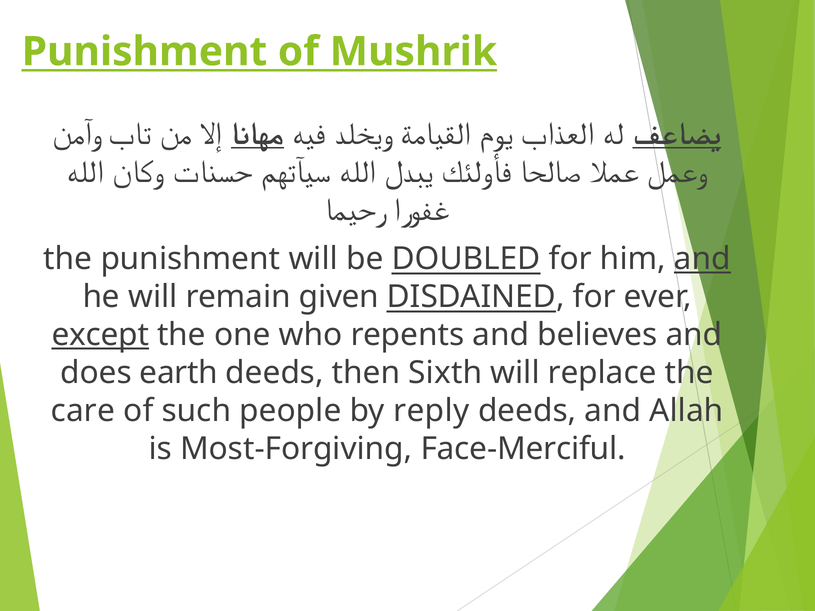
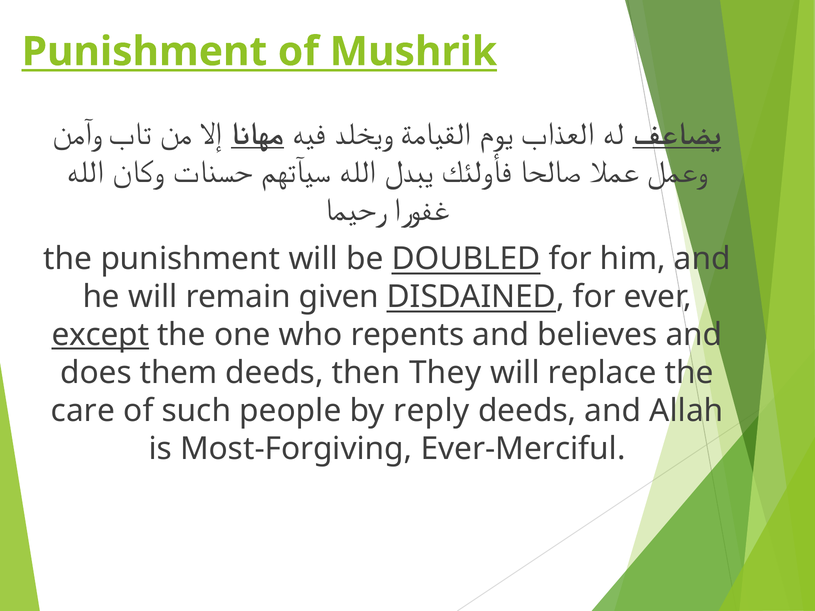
and at (702, 259) underline: present -> none
earth: earth -> them
Sixth: Sixth -> They
Face-Merciful: Face-Merciful -> Ever-Merciful
